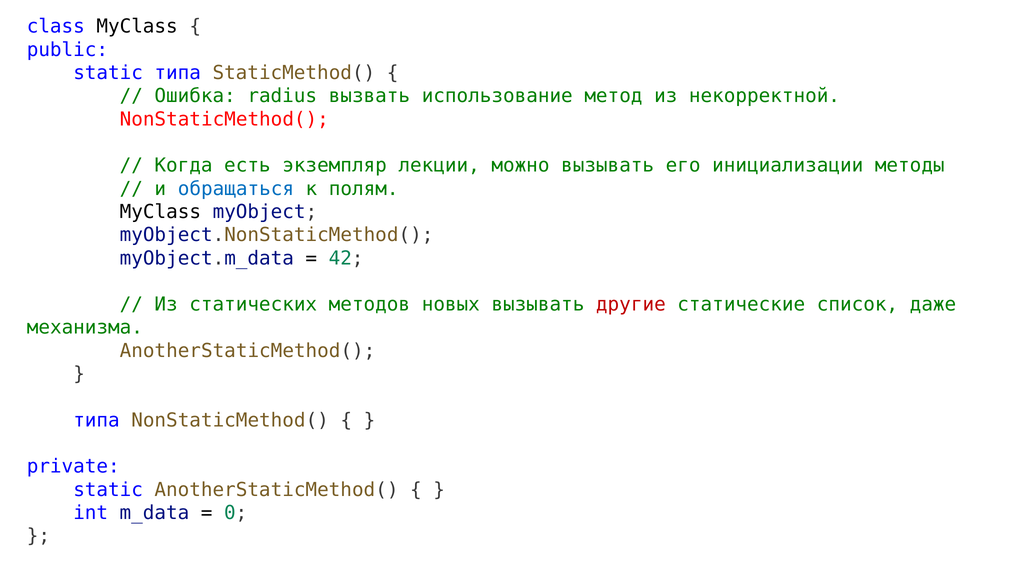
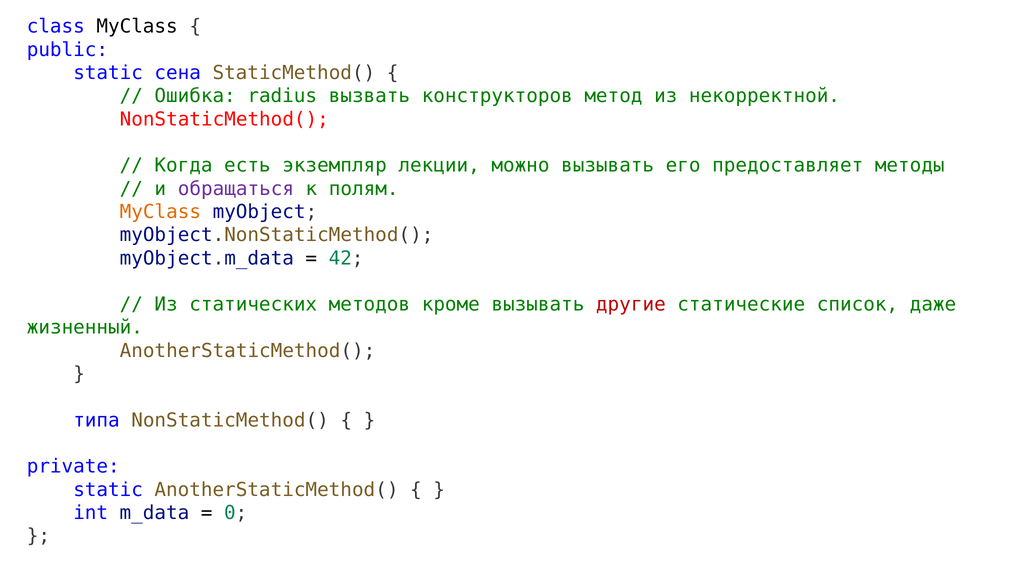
static типа: типа -> сена
использование: использование -> конструкторов
инициализации: инициализации -> предоставляет
обращаться colour: blue -> purple
MyClass at (160, 212) colour: black -> orange
новых: новых -> кроме
механизма: механизма -> жизненный
